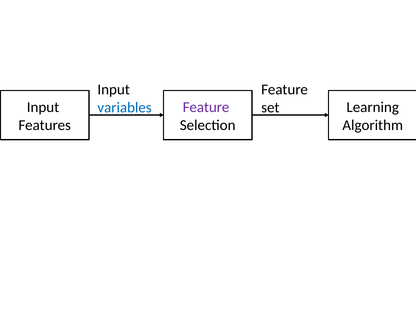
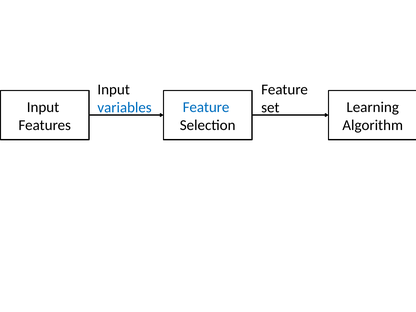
Feature at (206, 107) colour: purple -> blue
